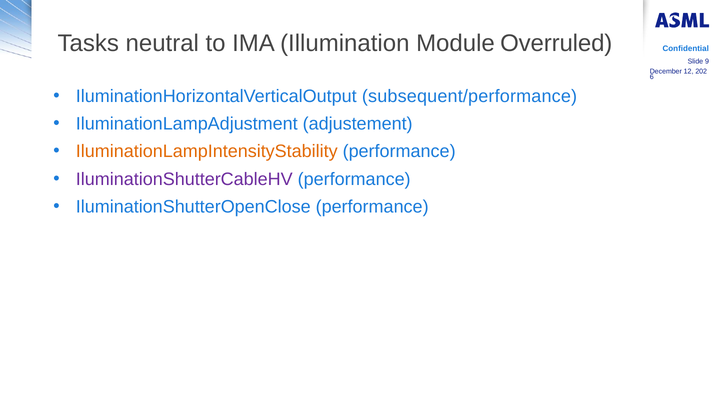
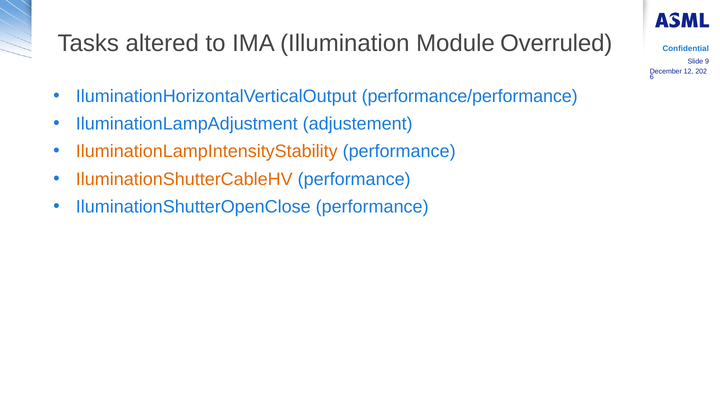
neutral: neutral -> altered
subsequent/performance: subsequent/performance -> performance/performance
IluminationShutterCableHV colour: purple -> orange
